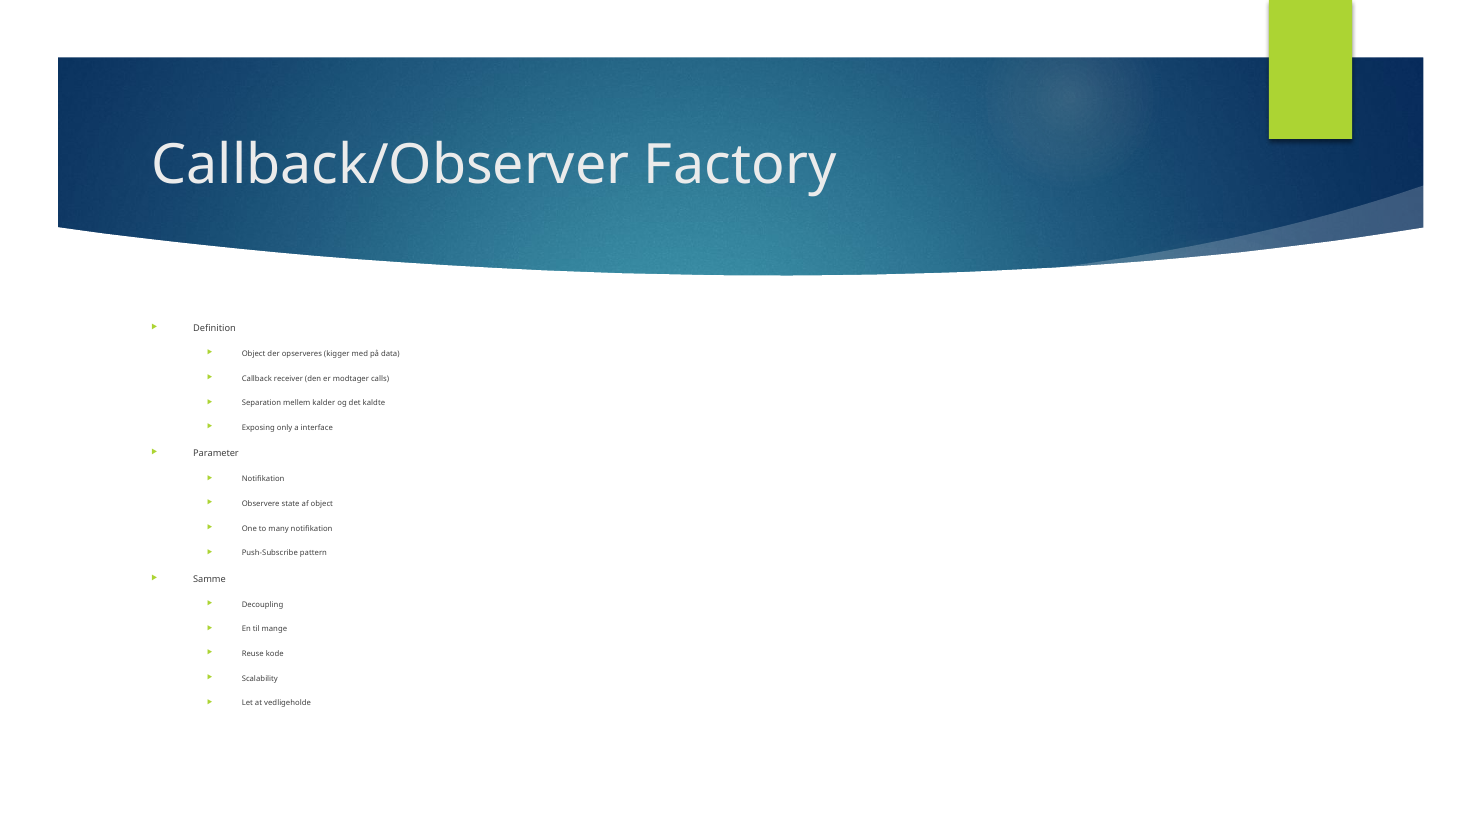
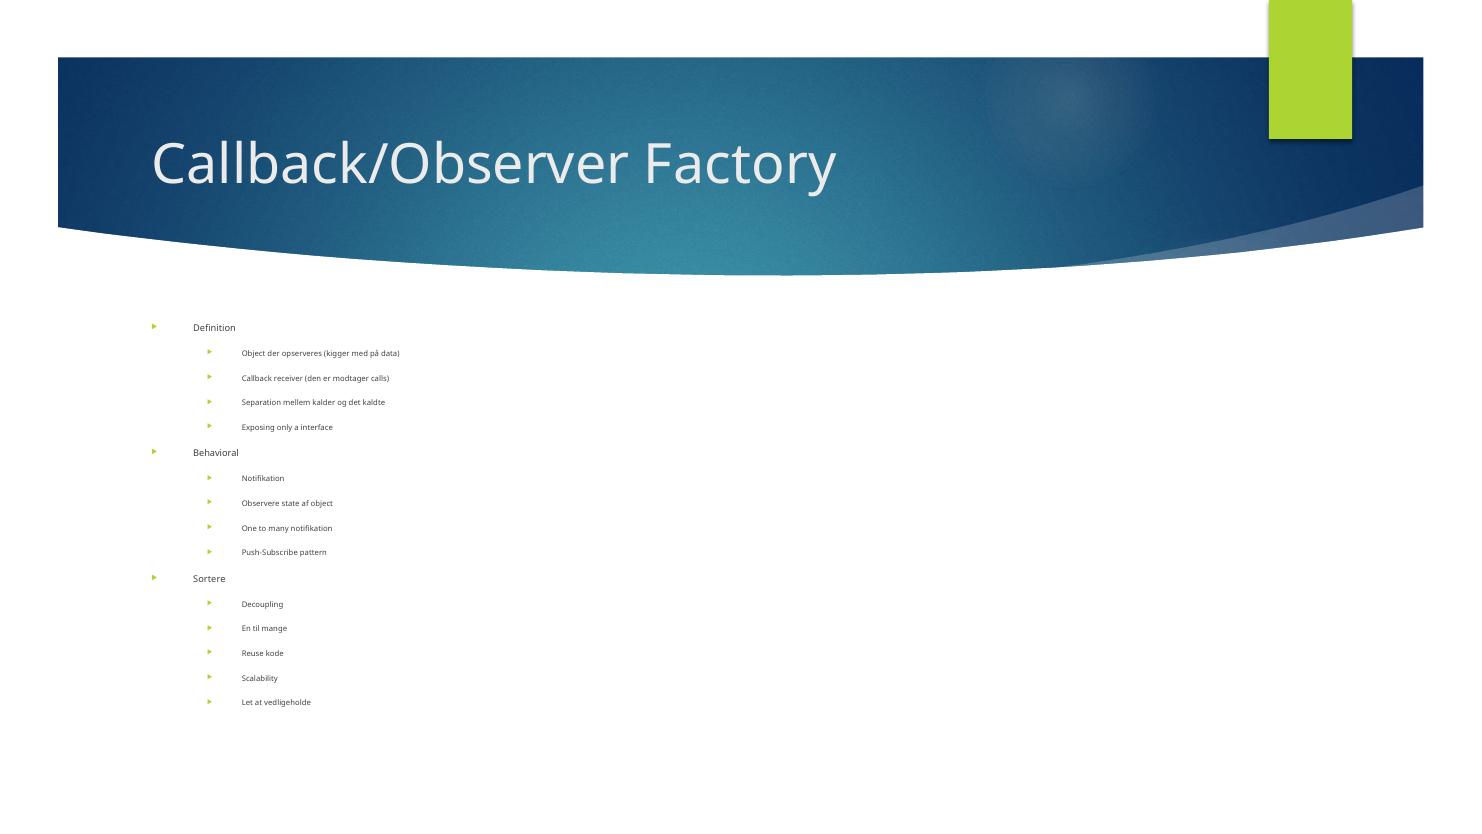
Parameter: Parameter -> Behavioral
Samme: Samme -> Sortere
